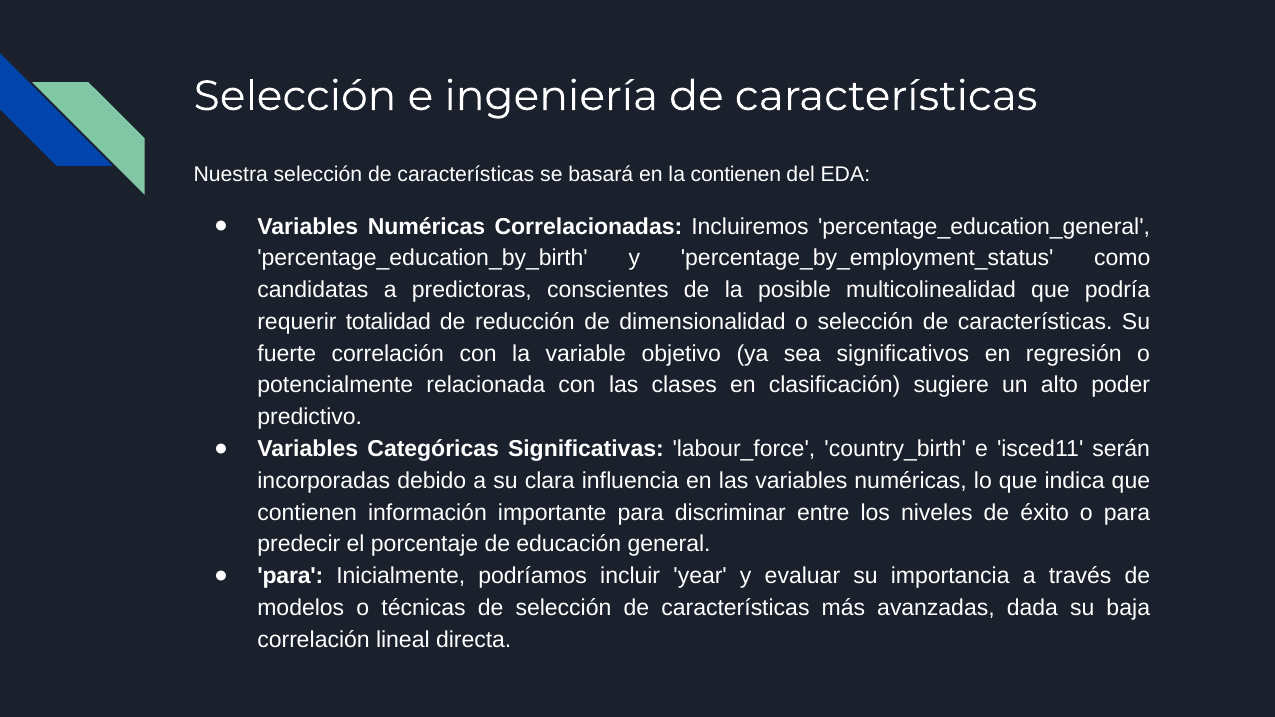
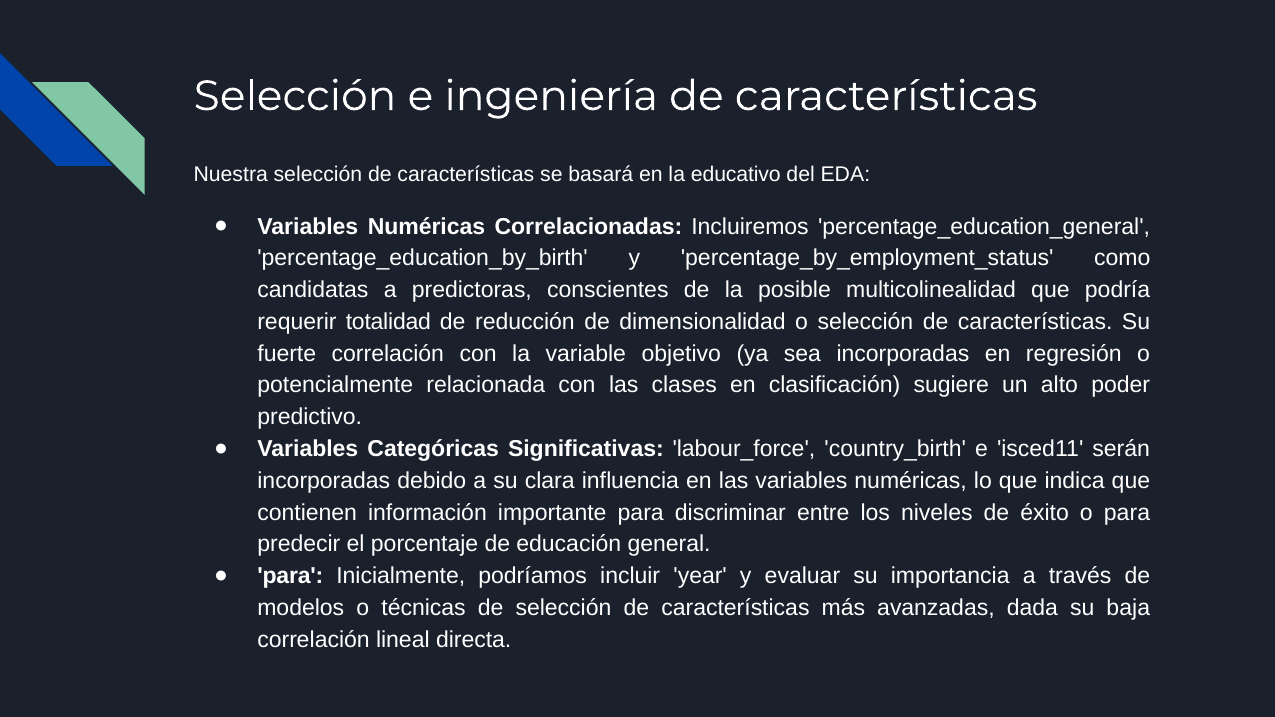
la contienen: contienen -> educativo
sea significativos: significativos -> incorporadas
